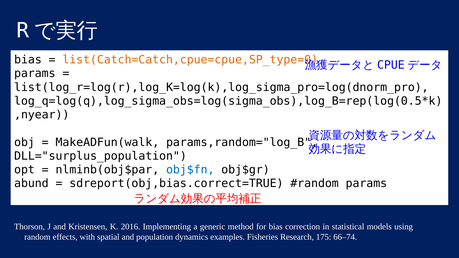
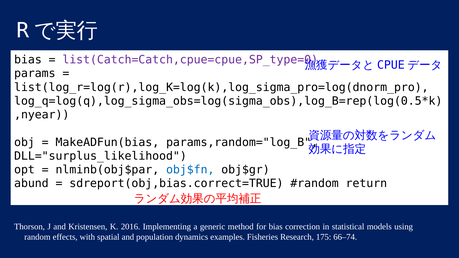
list(Catch=Catch,cpue=cpue,SP_type=0 colour: orange -> purple
MakeADFun(walk: MakeADFun(walk -> MakeADFun(bias
DLL="surplus_population: DLL="surplus_population -> DLL="surplus_likelihood
params at (366, 184): params -> return
